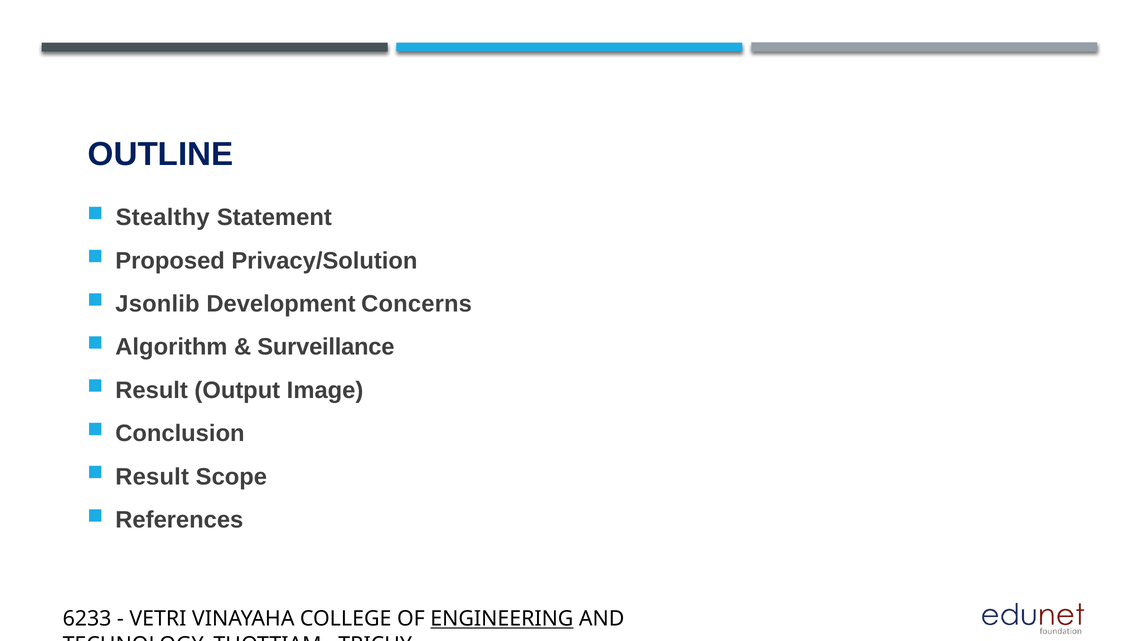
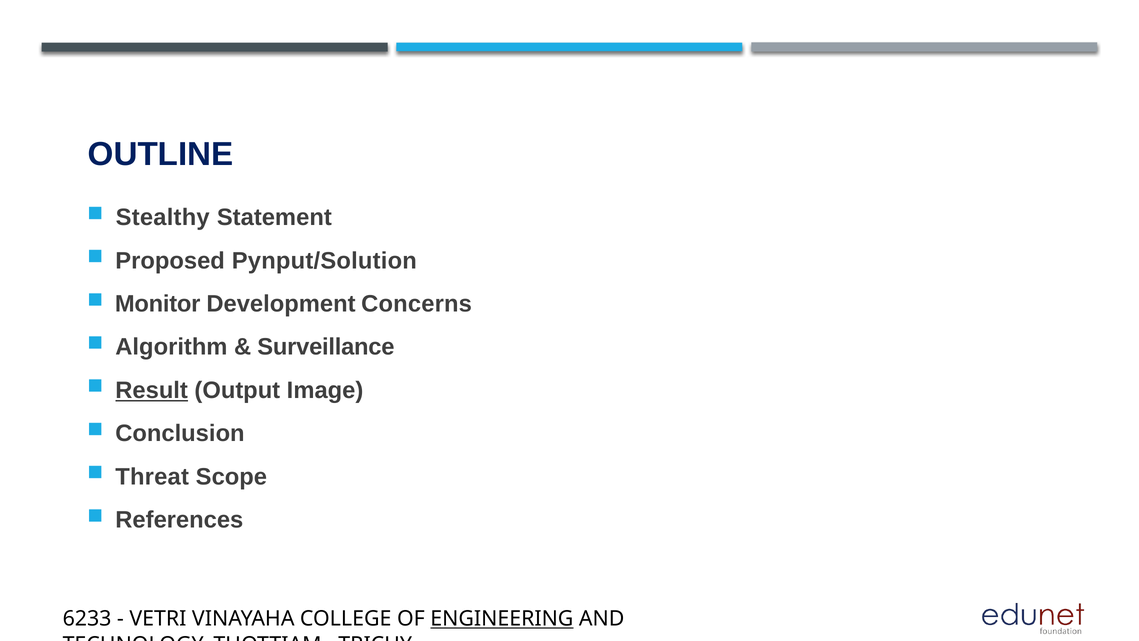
Privacy/Solution: Privacy/Solution -> Pynput/Solution
Jsonlib: Jsonlib -> Monitor
Result at (152, 390) underline: none -> present
Result at (152, 477): Result -> Threat
